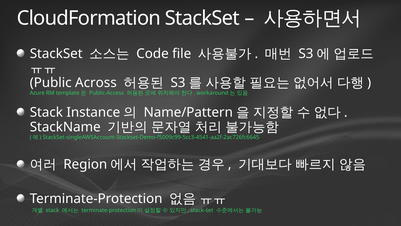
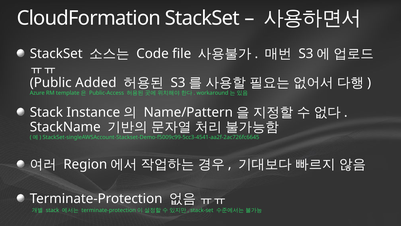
Across: Across -> Added
